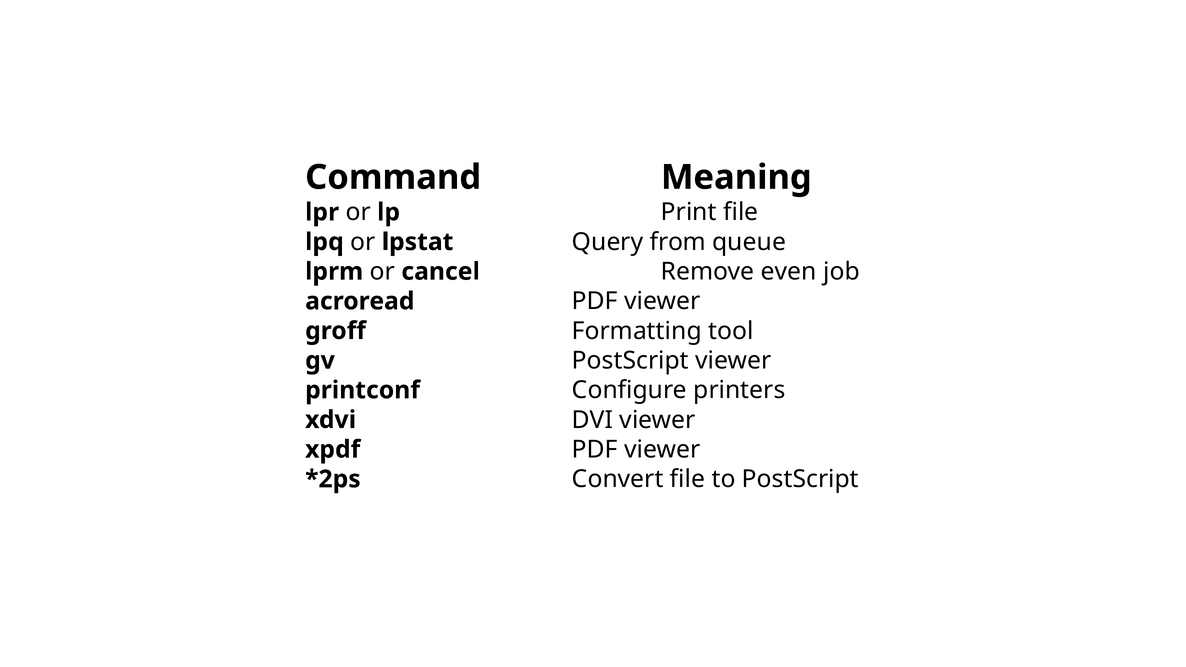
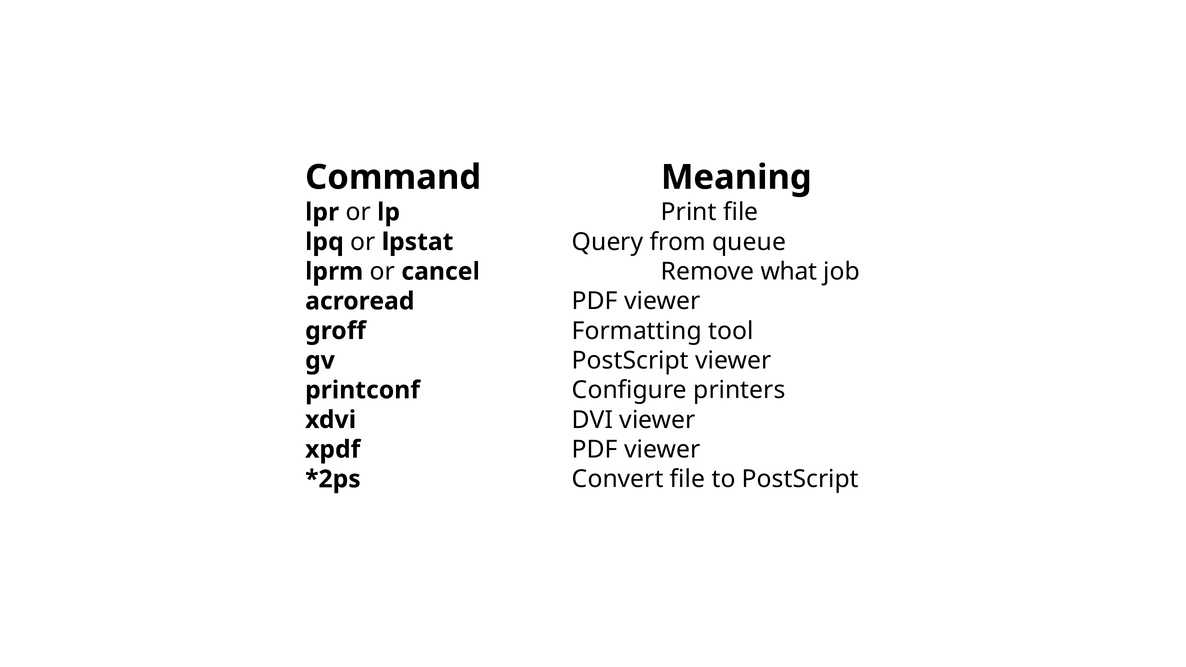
even: even -> what
